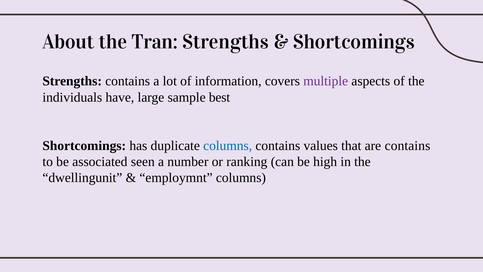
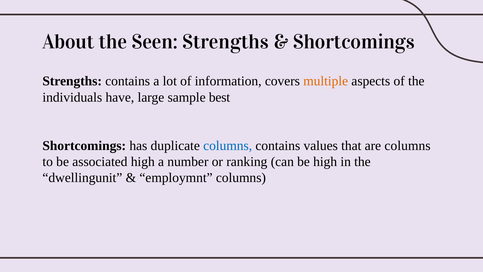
Tran: Tran -> Seen
multiple colour: purple -> orange
are contains: contains -> columns
associated seen: seen -> high
